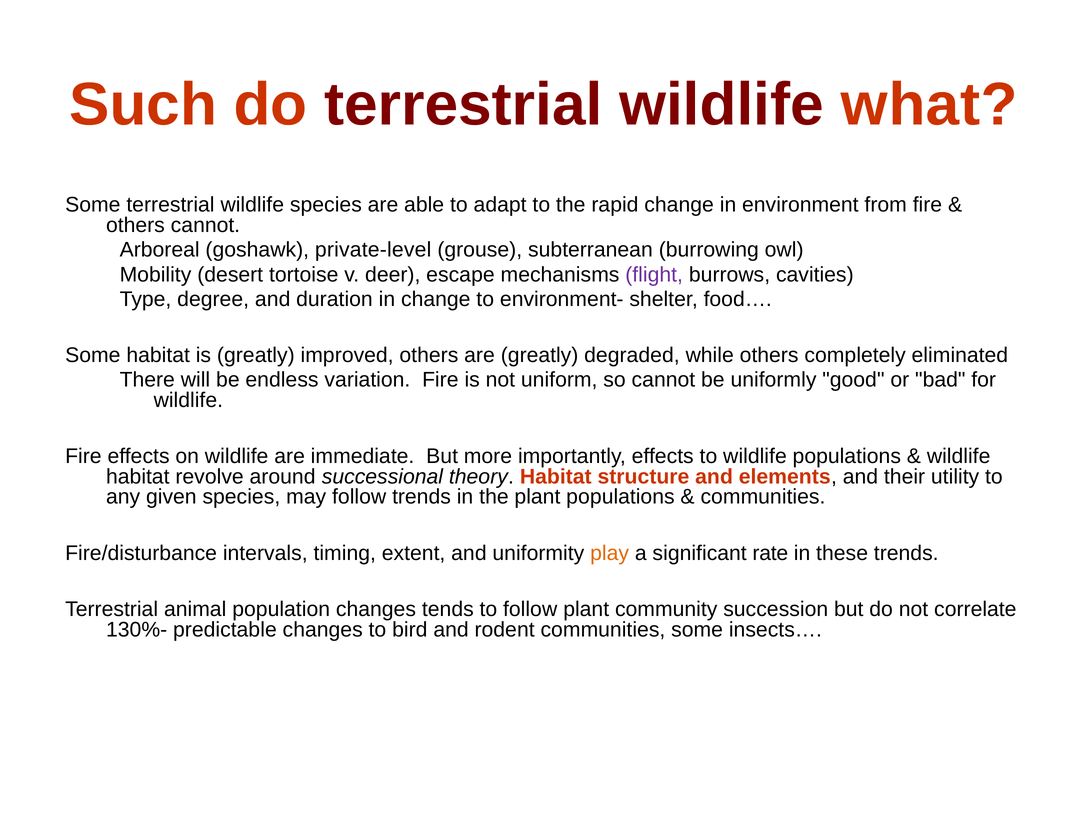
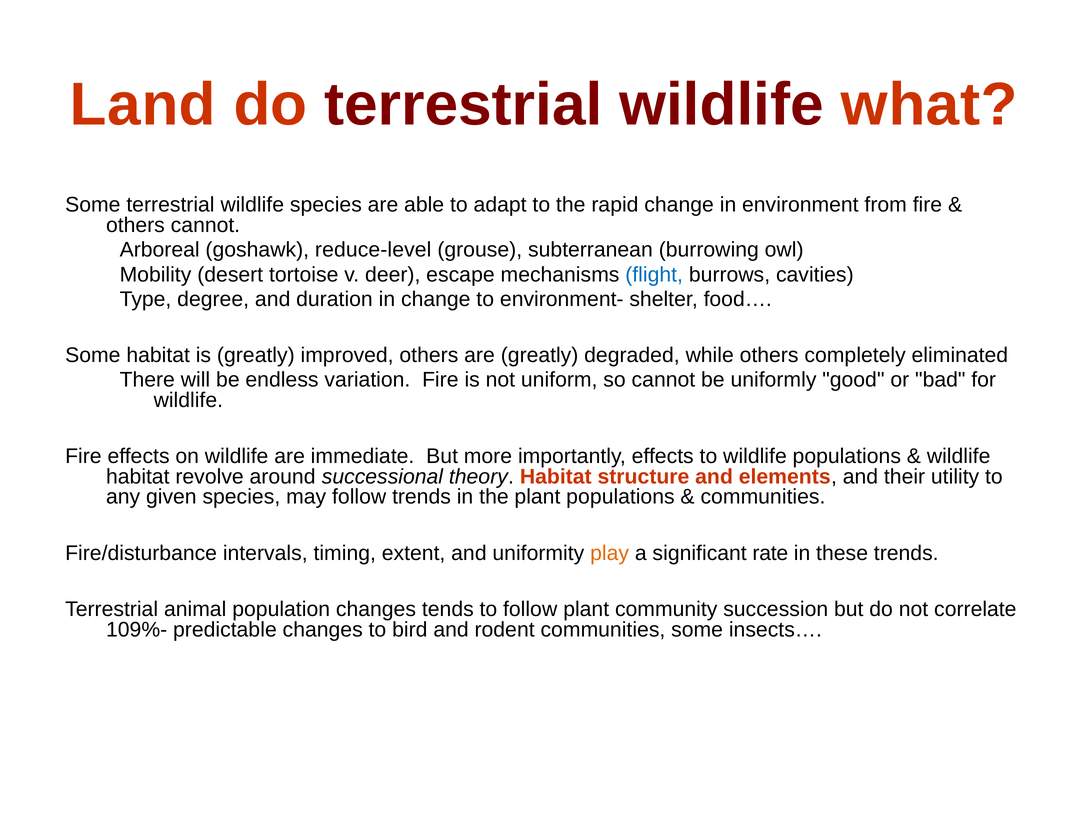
Such: Such -> Land
private-level: private-level -> reduce-level
flight colour: purple -> blue
130%-: 130%- -> 109%-
